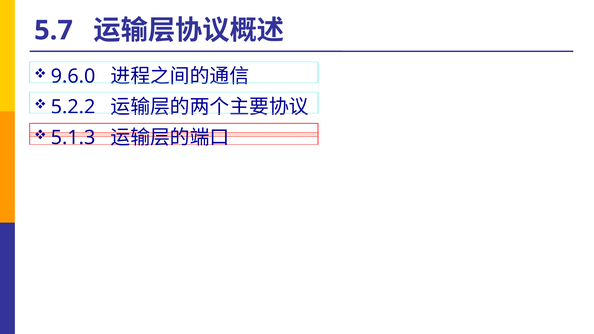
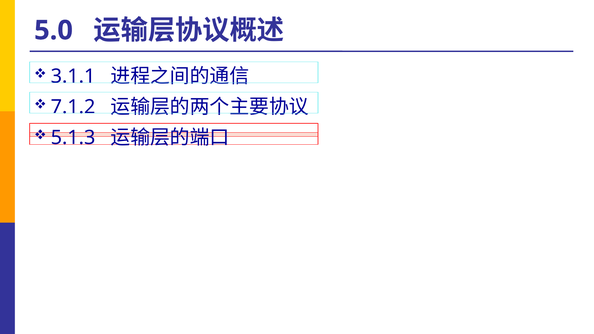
5.7: 5.7 -> 5.0
9.6.0: 9.6.0 -> 3.1.1
5.2.2: 5.2.2 -> 7.1.2
